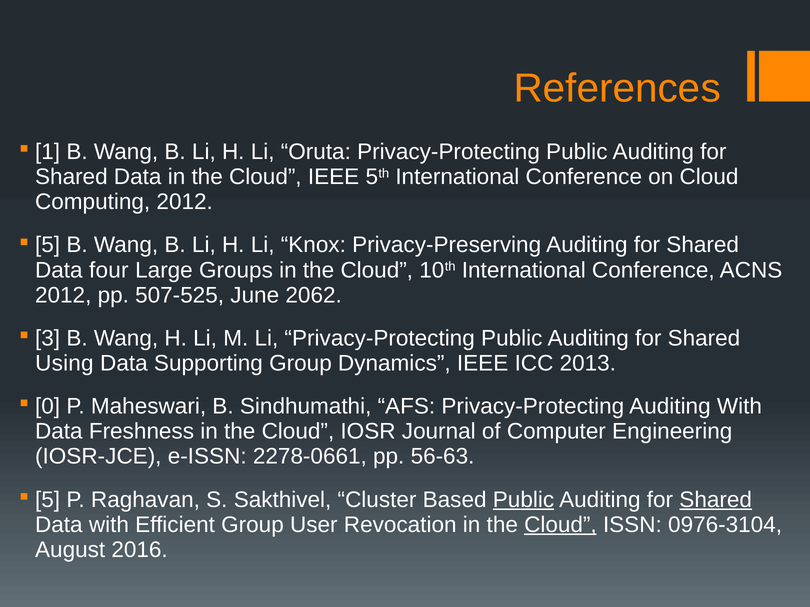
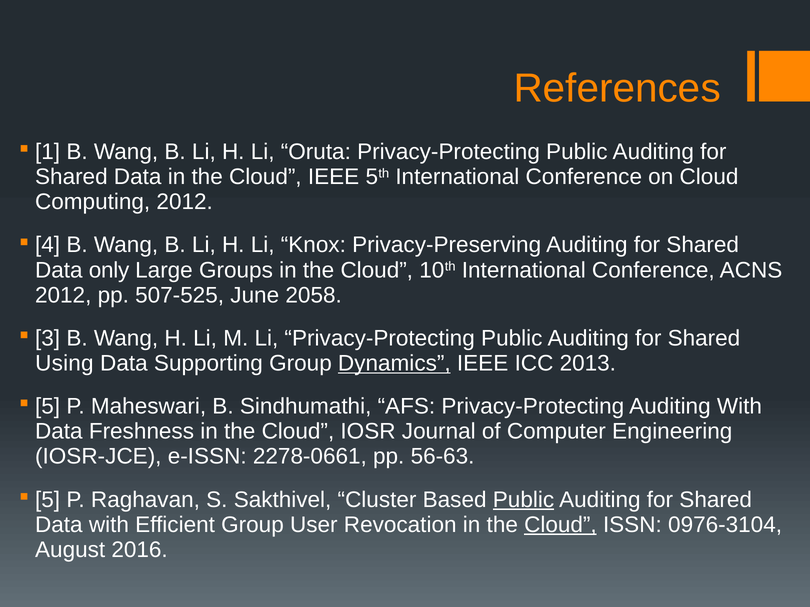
5 at (48, 245): 5 -> 4
four: four -> only
2062: 2062 -> 2058
Dynamics underline: none -> present
0 at (48, 407): 0 -> 5
Shared at (716, 500) underline: present -> none
